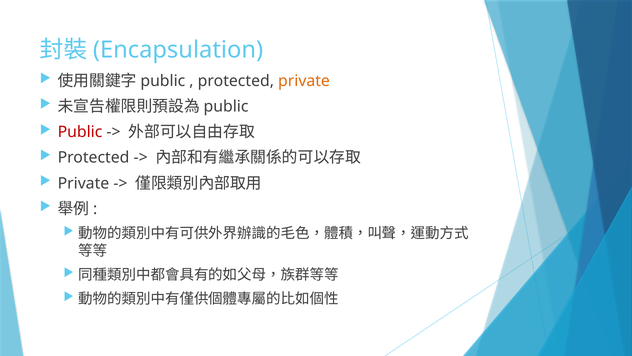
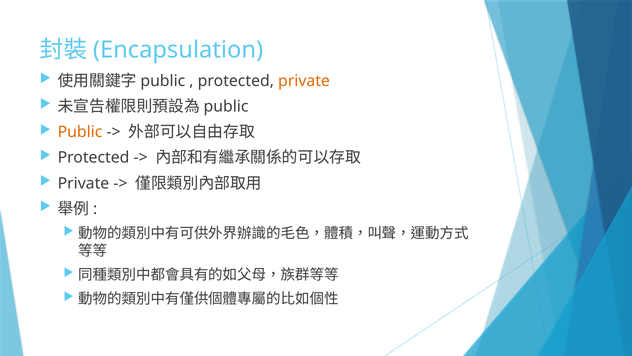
Public at (80, 132) colour: red -> orange
